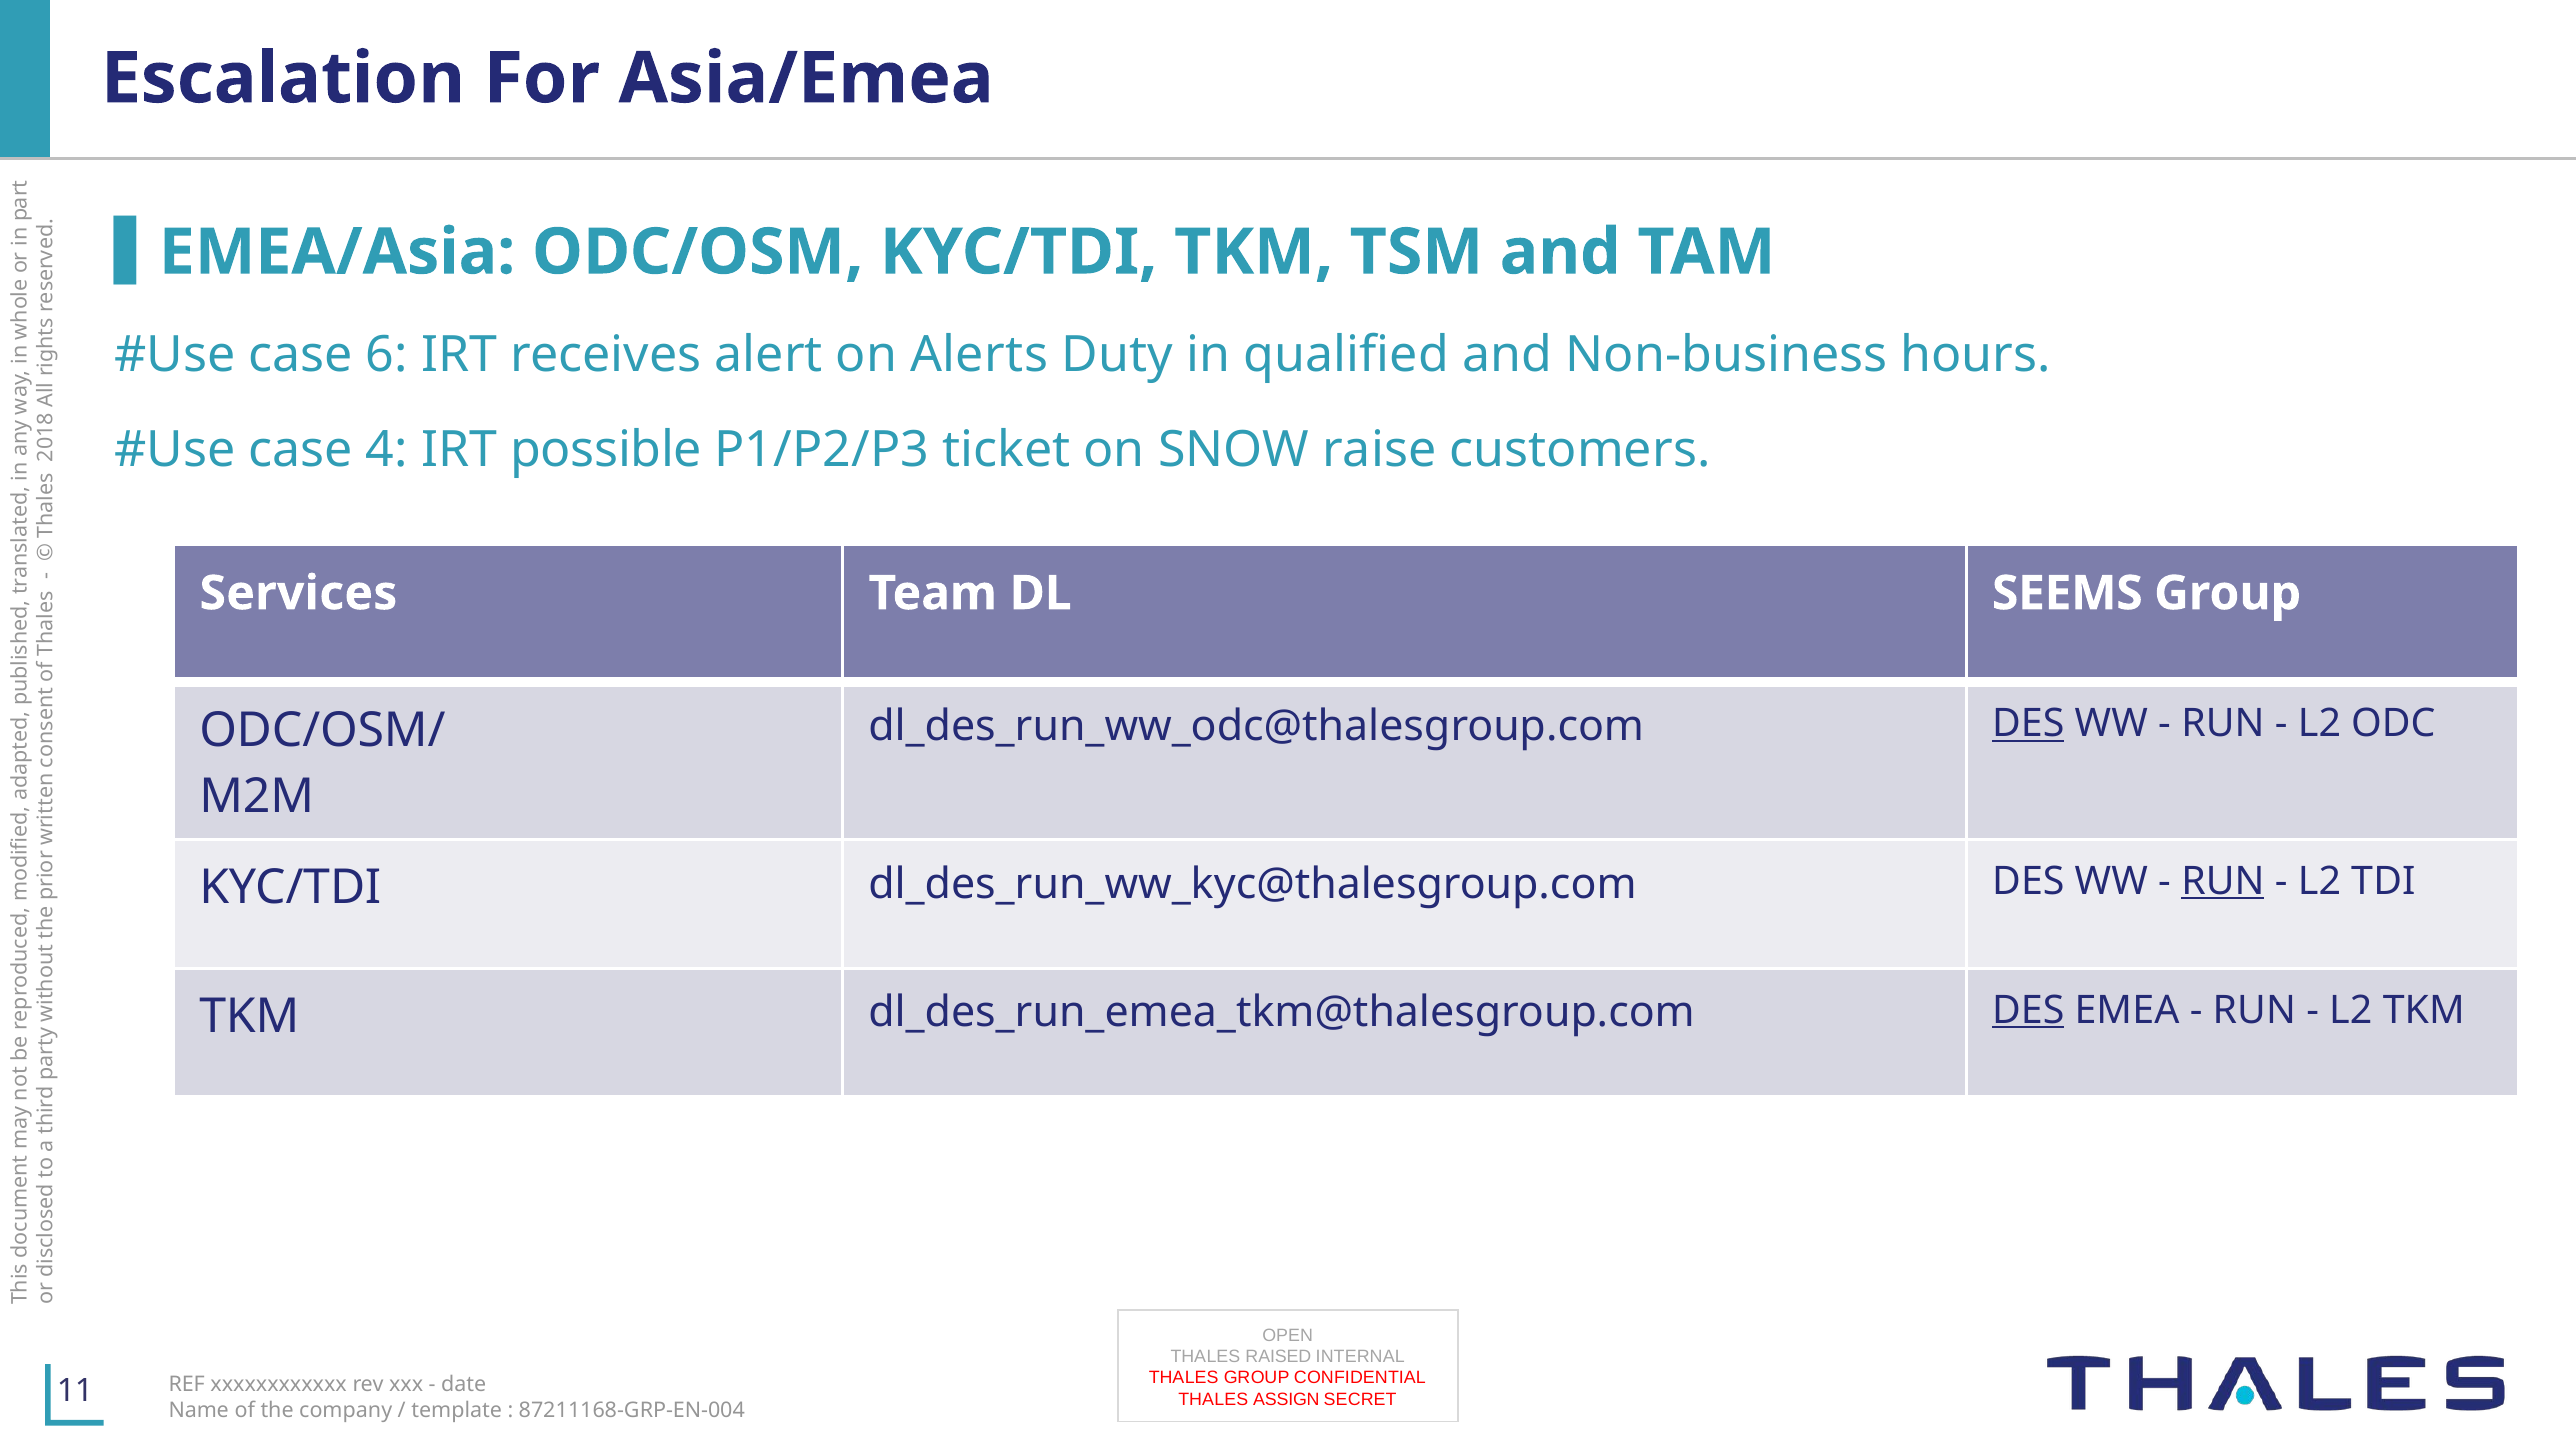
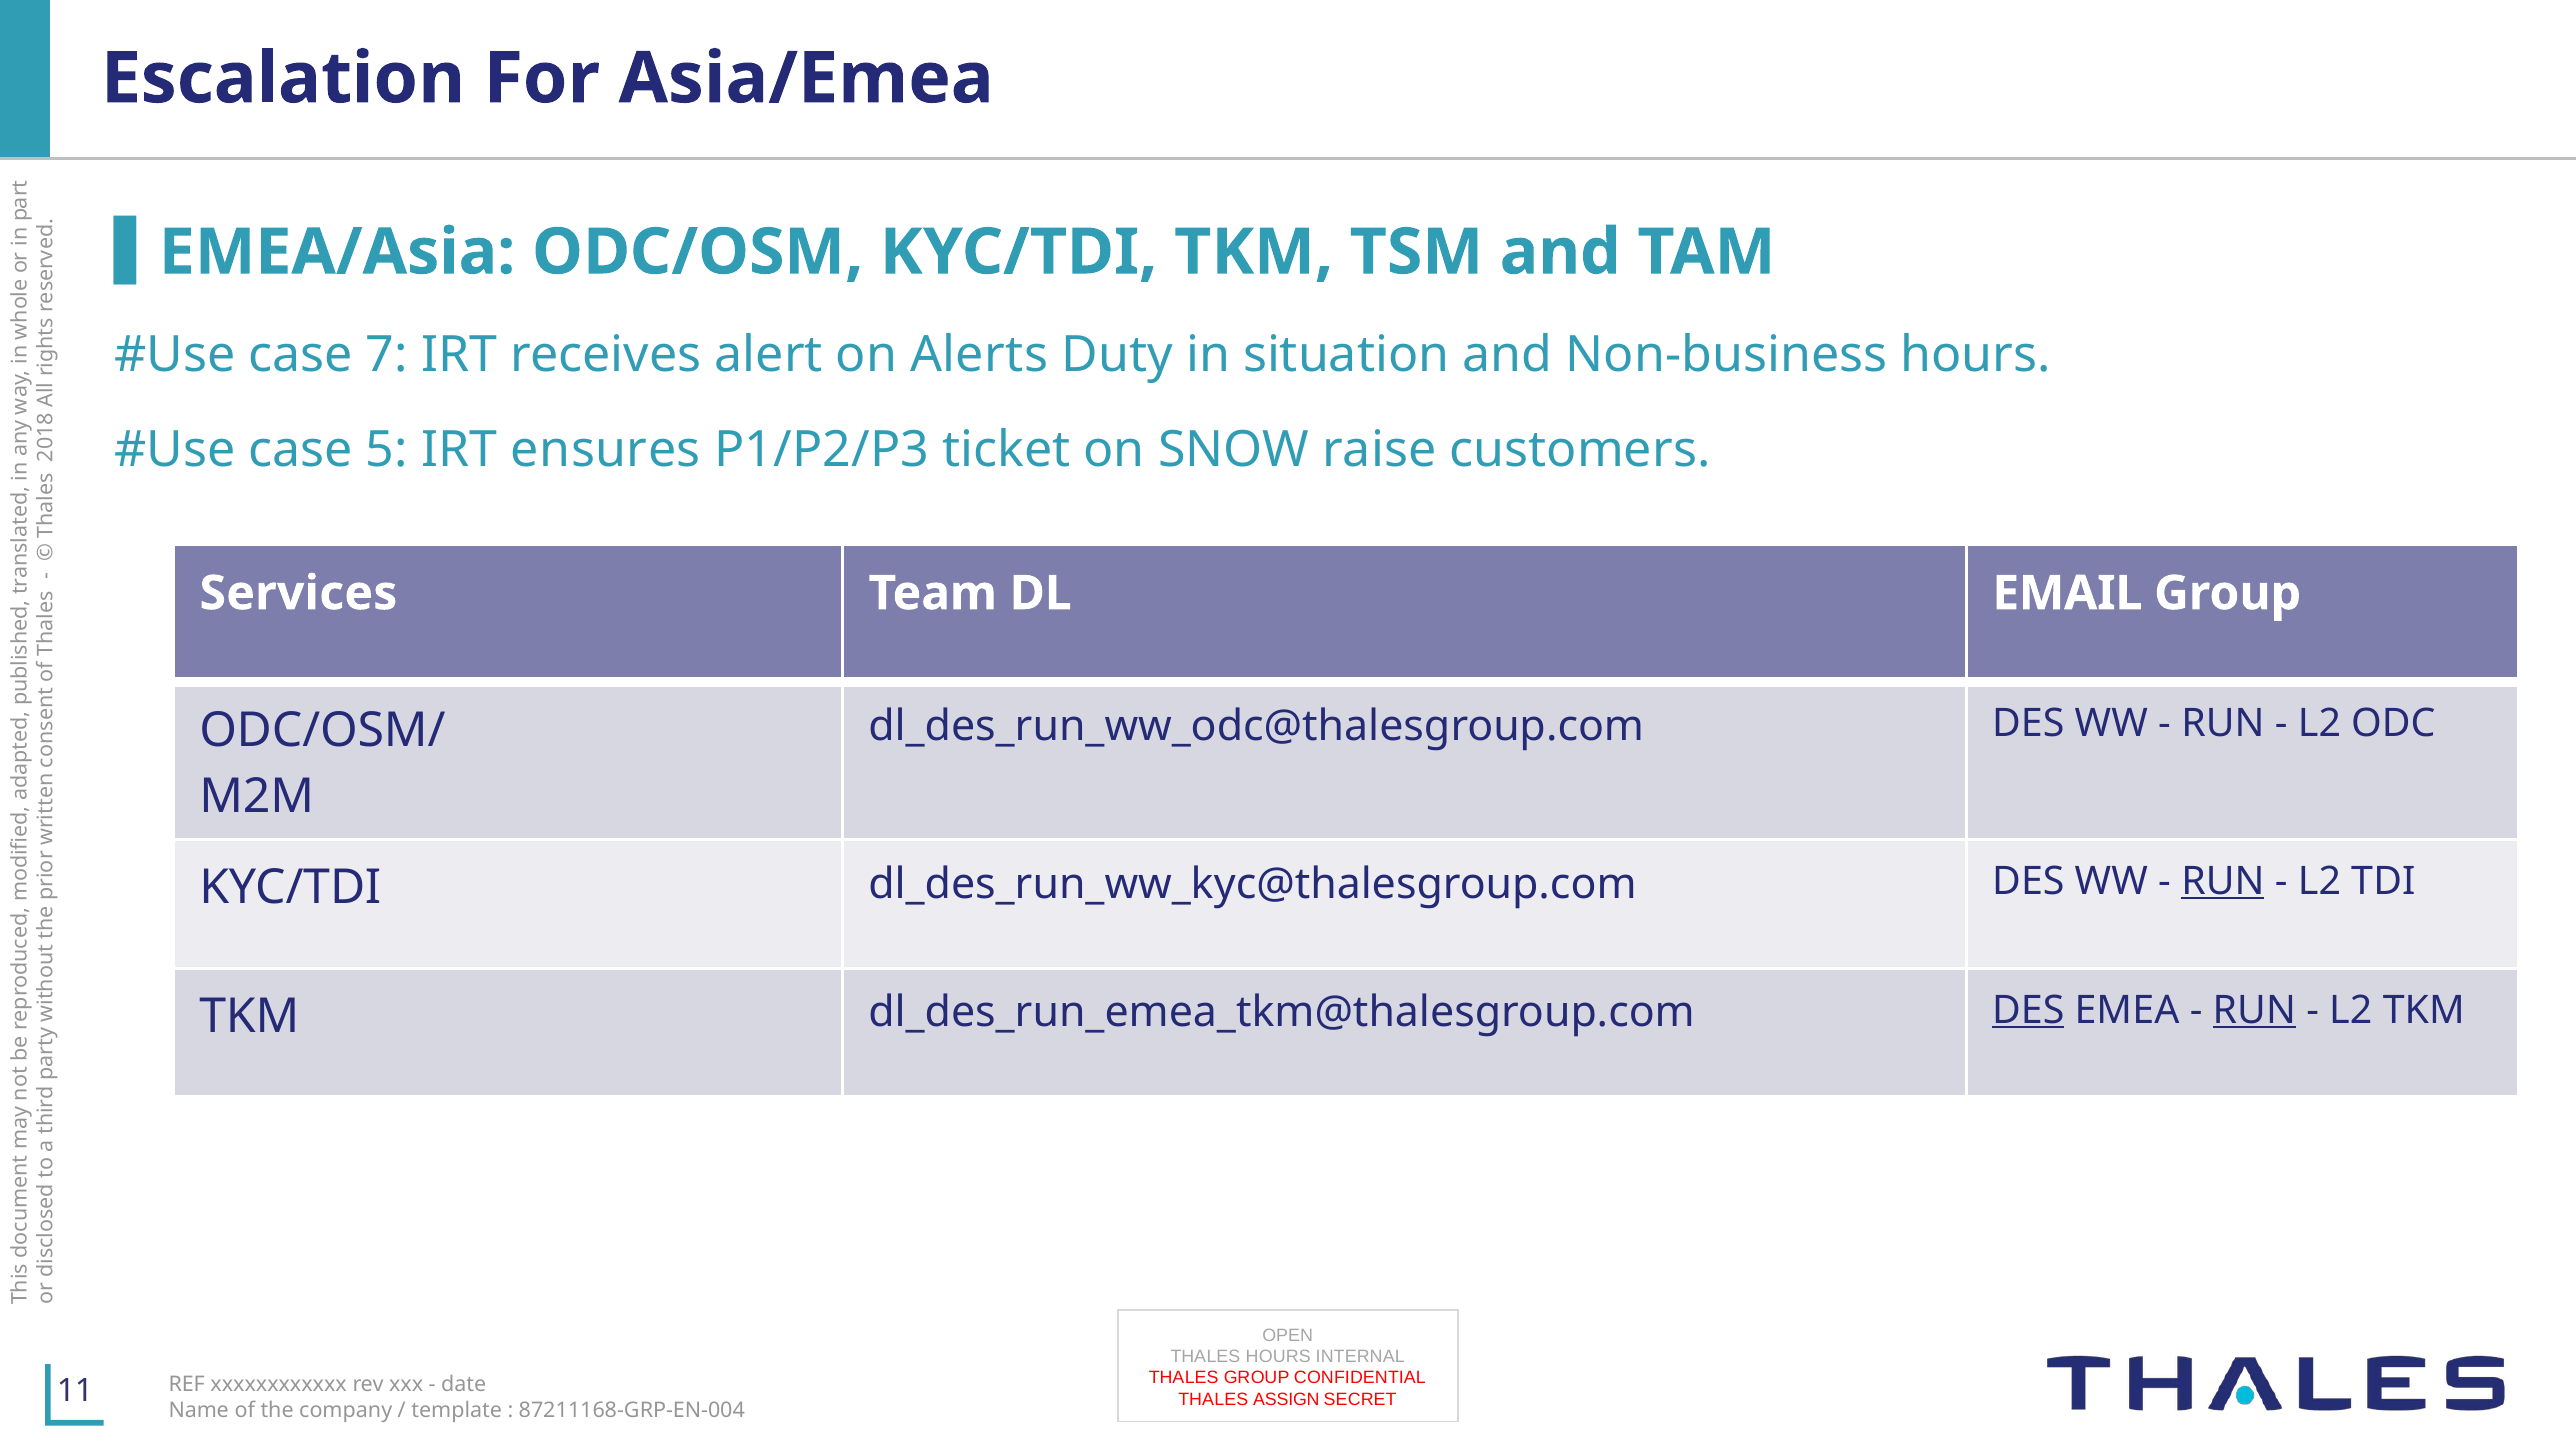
6: 6 -> 7
qualified: qualified -> situation
4: 4 -> 5
possible: possible -> ensures
SEEMS: SEEMS -> EMAIL
DES at (2028, 724) underline: present -> none
RUN at (2254, 1010) underline: none -> present
RAISED at (1278, 1357): RAISED -> HOURS
